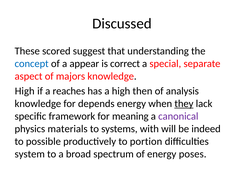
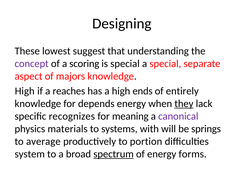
Discussed: Discussed -> Designing
scored: scored -> lowest
concept colour: blue -> purple
appear: appear -> scoring
is correct: correct -> special
then: then -> ends
analysis: analysis -> entirely
framework: framework -> recognizes
indeed: indeed -> springs
possible: possible -> average
spectrum underline: none -> present
poses: poses -> forms
